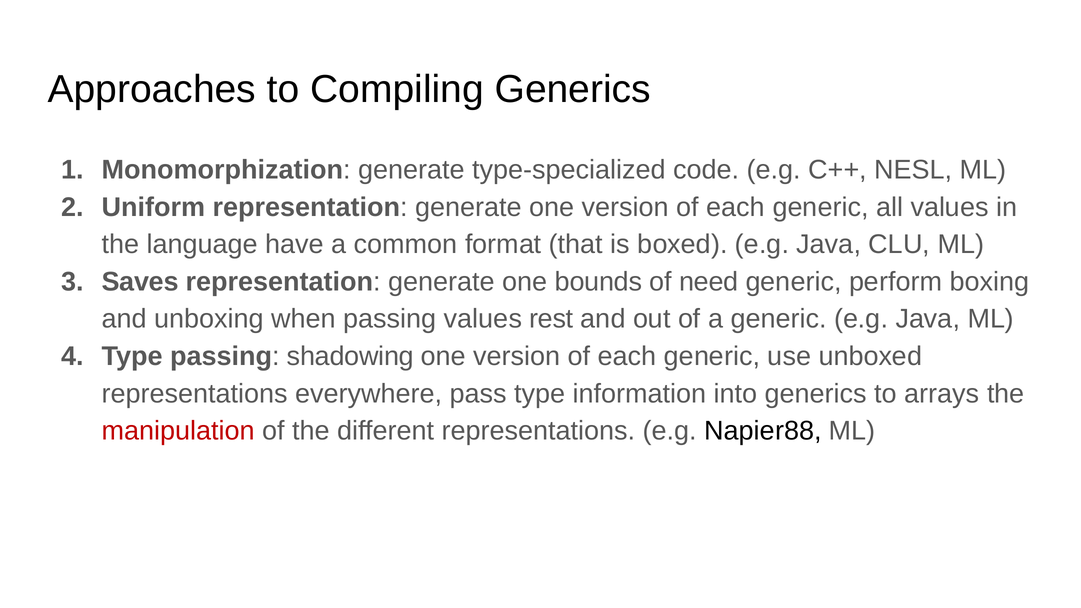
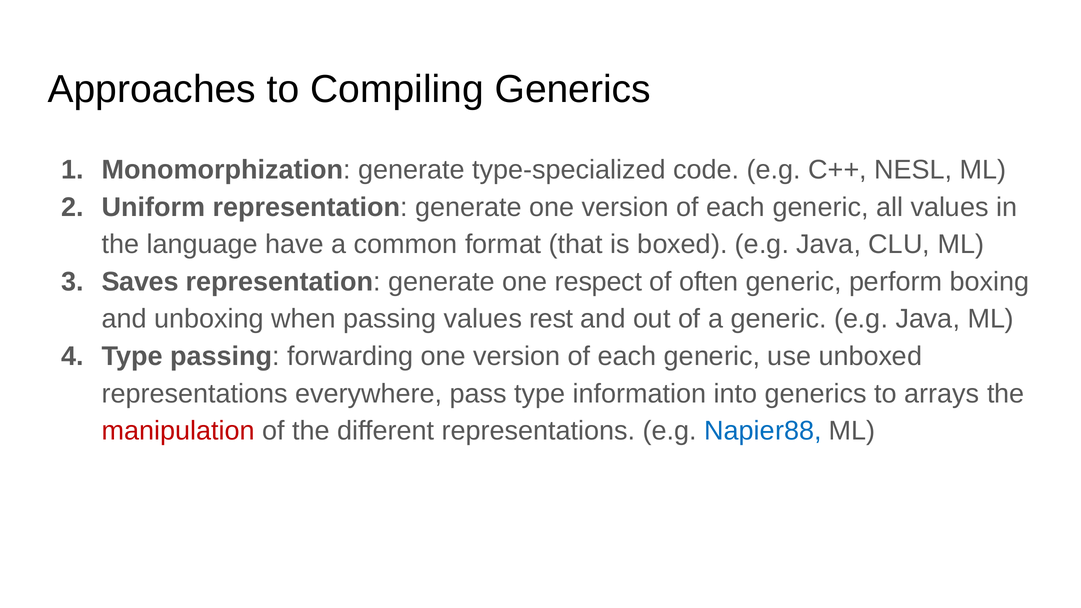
bounds: bounds -> respect
need: need -> often
shadowing: shadowing -> forwarding
Napier88 colour: black -> blue
